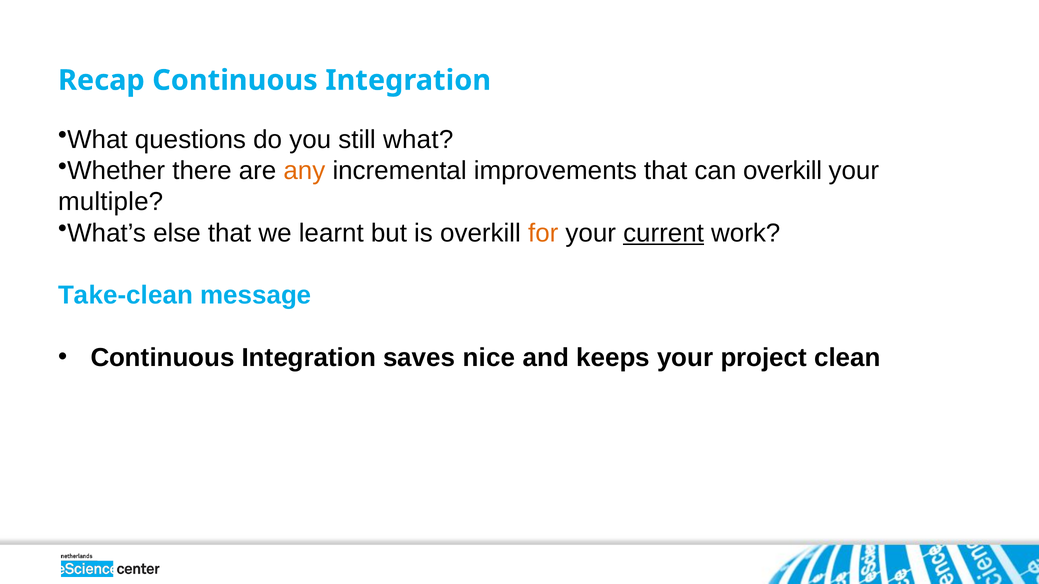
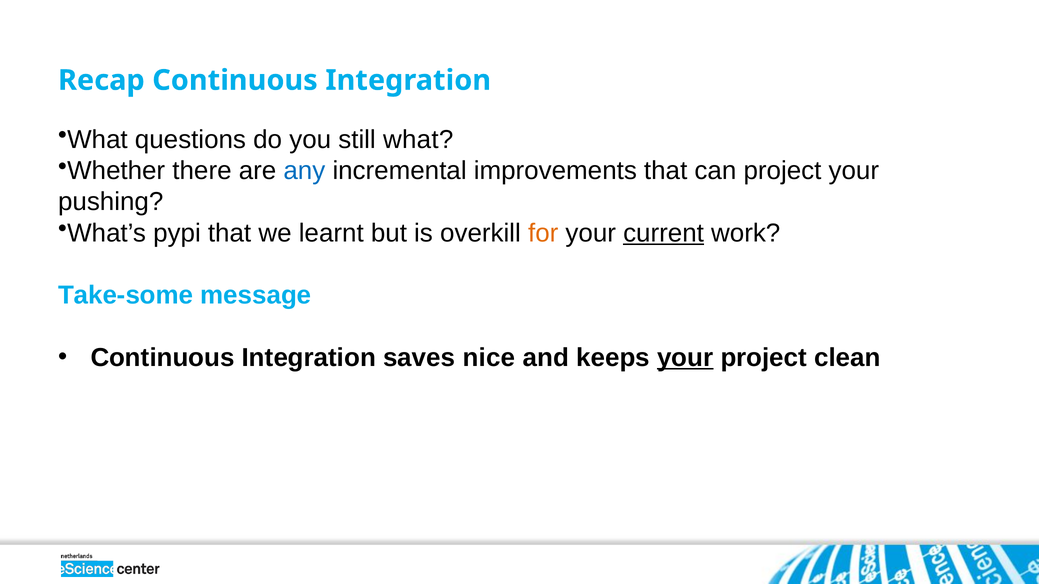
any colour: orange -> blue
can overkill: overkill -> project
multiple: multiple -> pushing
else: else -> pypi
Take-clean: Take-clean -> Take-some
your at (685, 358) underline: none -> present
